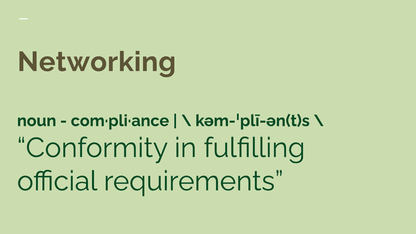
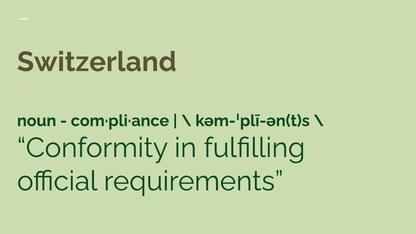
Networking: Networking -> Switzerland
